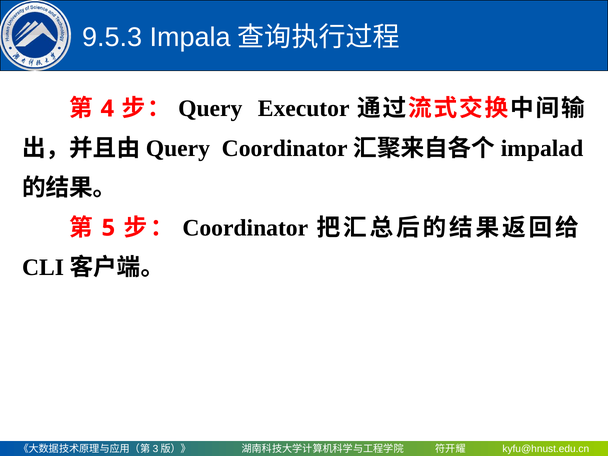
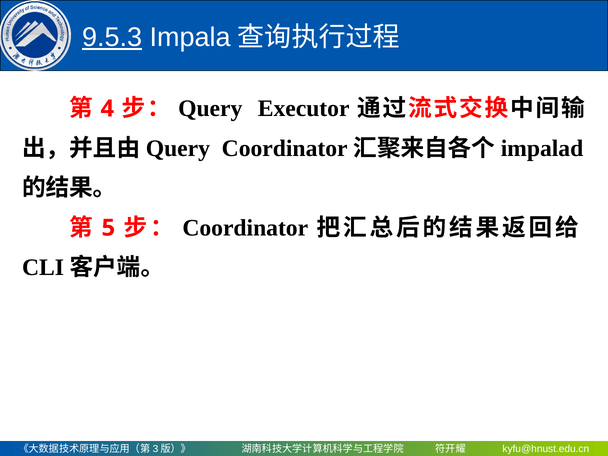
9.5.3 underline: none -> present
